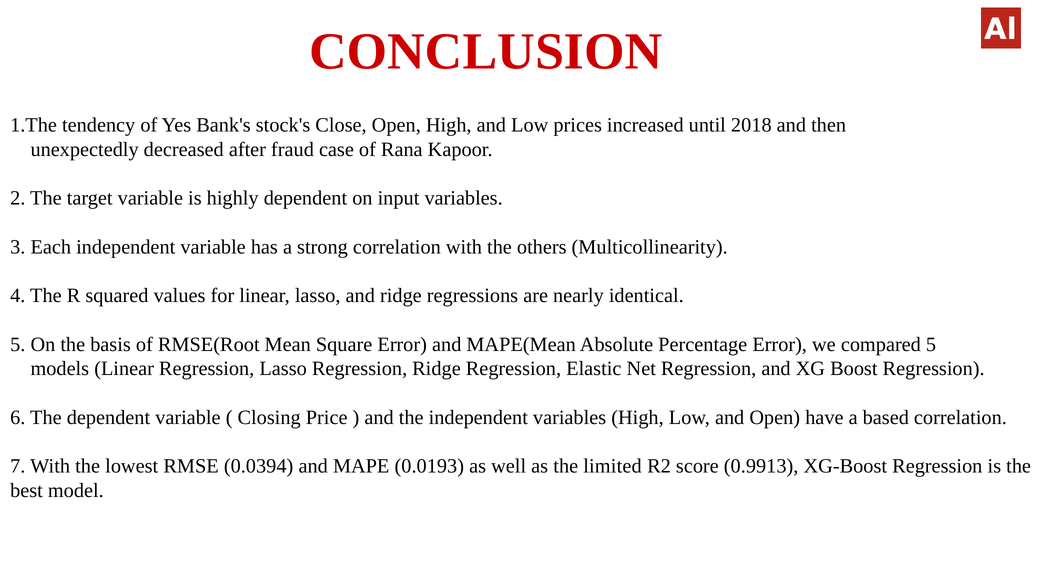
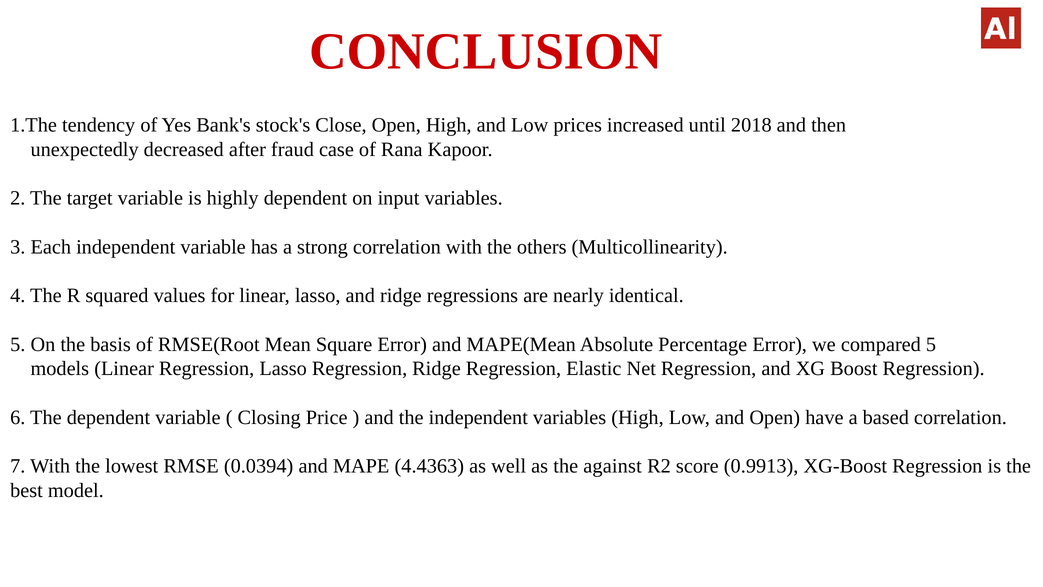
0.0193: 0.0193 -> 4.4363
limited: limited -> against
